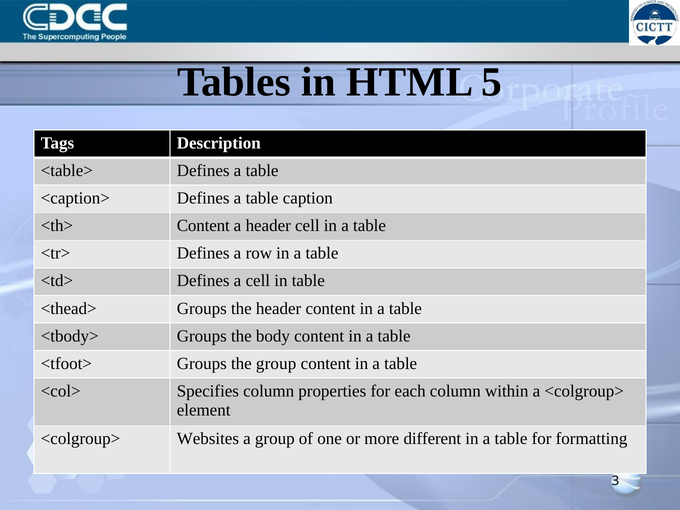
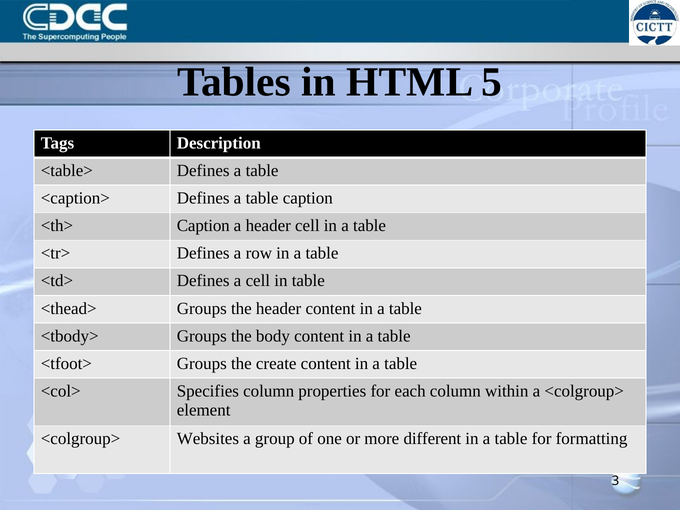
<th> Content: Content -> Caption
the group: group -> create
